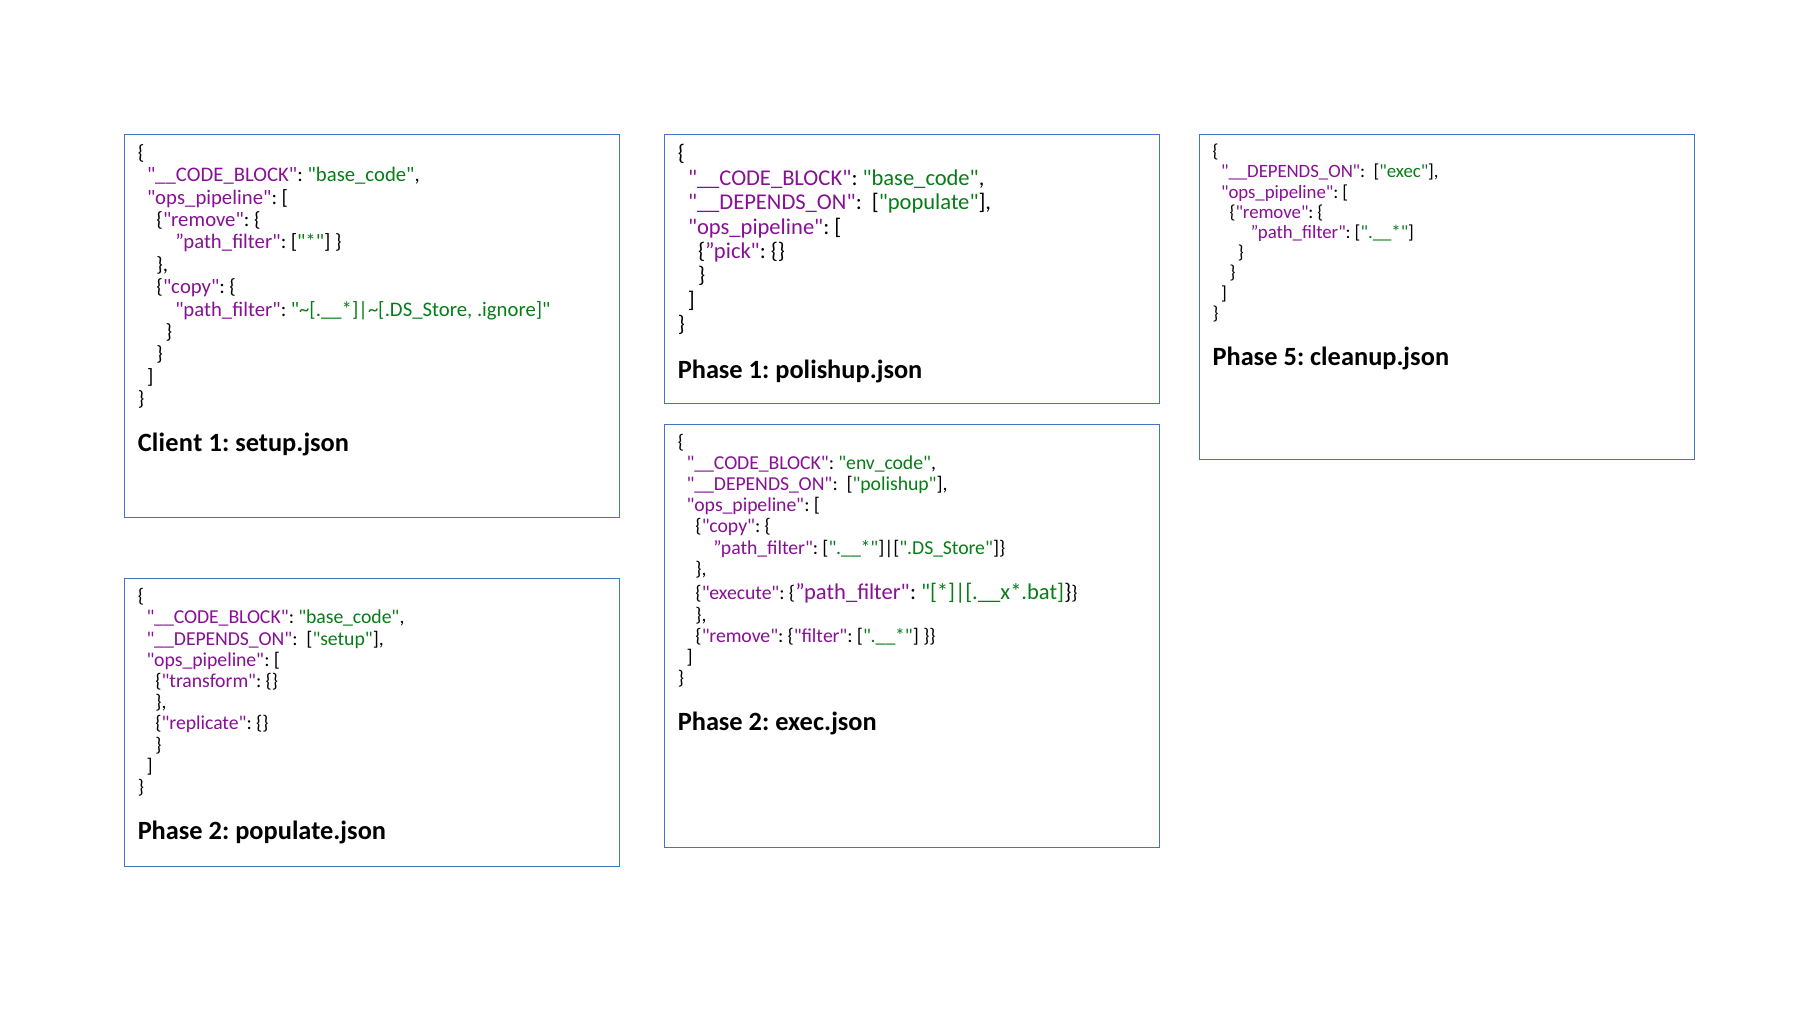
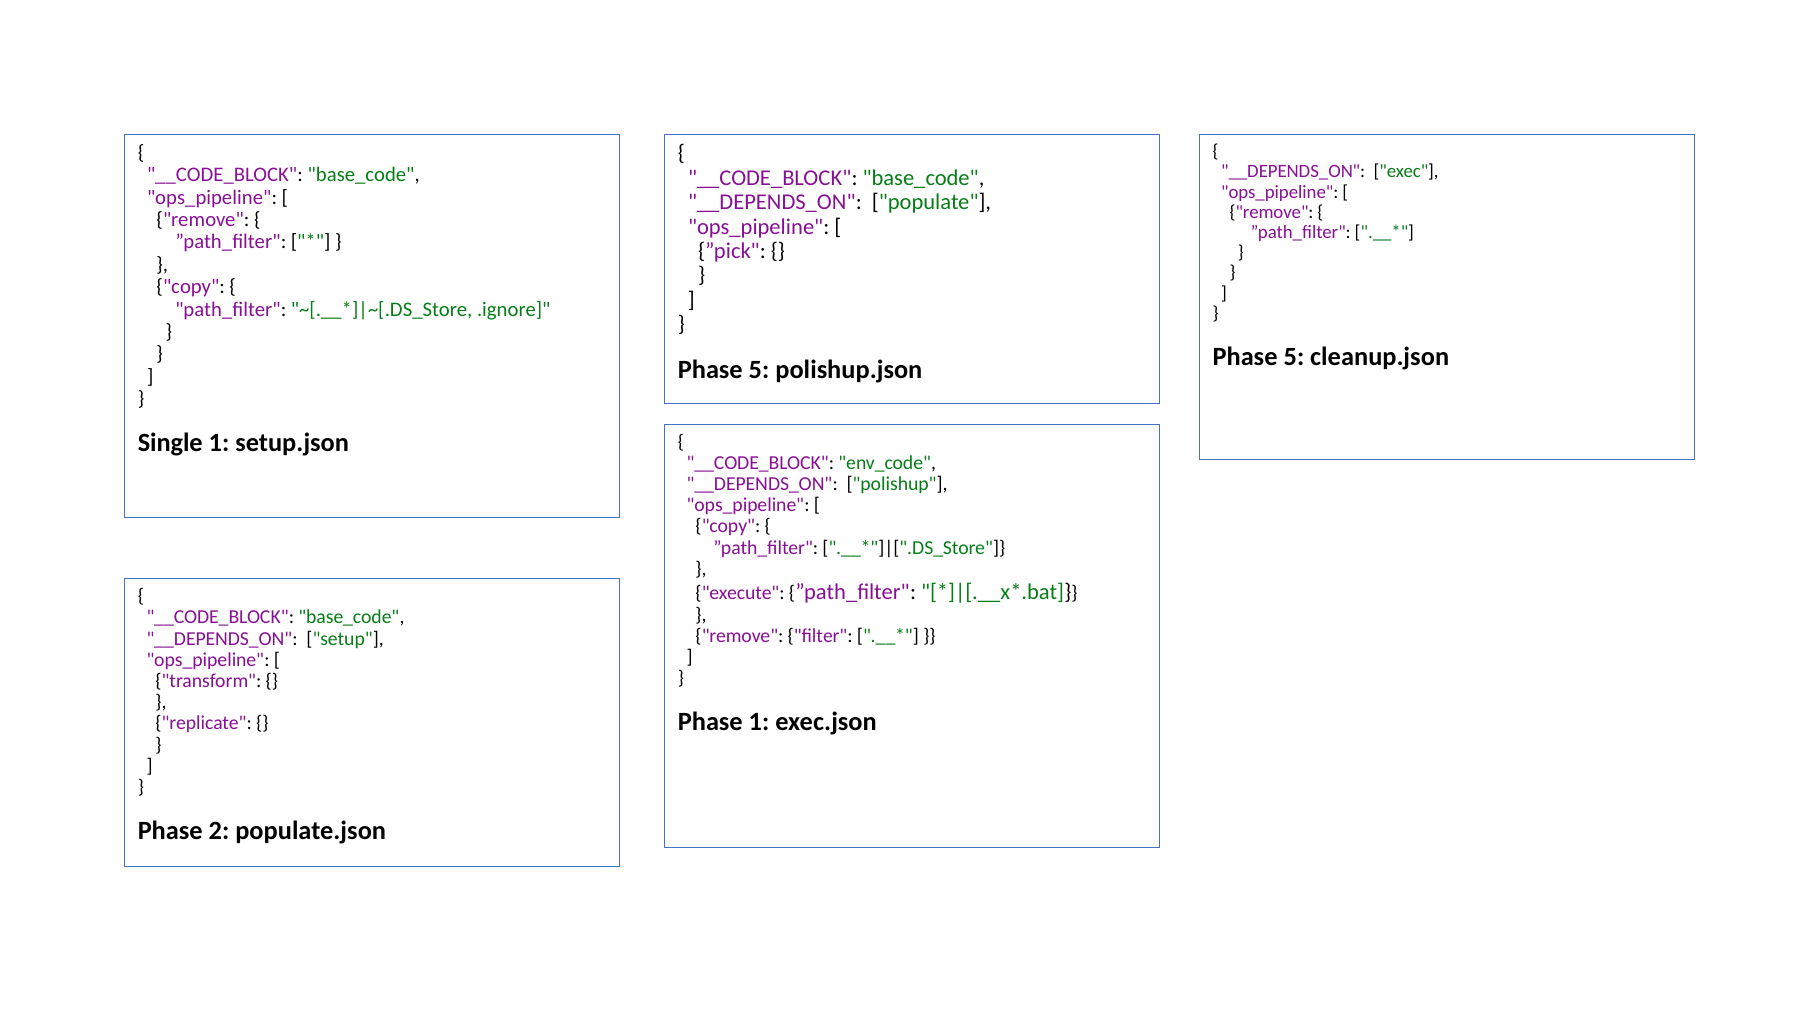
1 at (759, 369): 1 -> 5
Client: Client -> Single
2 at (759, 722): 2 -> 1
